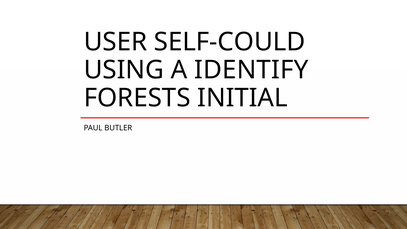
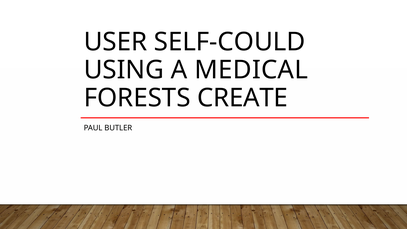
IDENTIFY: IDENTIFY -> MEDICAL
INITIAL: INITIAL -> CREATE
